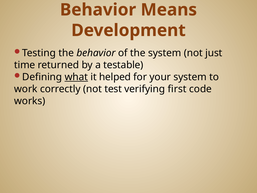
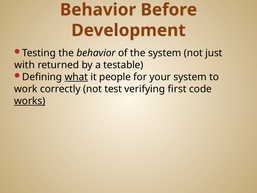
Means: Means -> Before
time: time -> with
helped: helped -> people
works underline: none -> present
